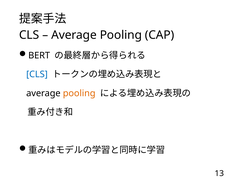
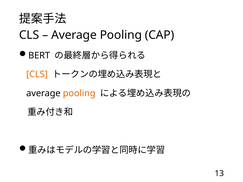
CLS at (37, 74) colour: blue -> orange
